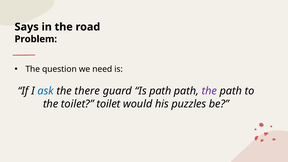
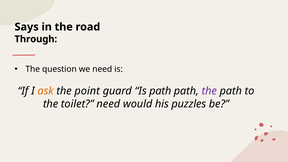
Problem: Problem -> Through
ask colour: blue -> orange
there: there -> point
toilet toilet: toilet -> need
